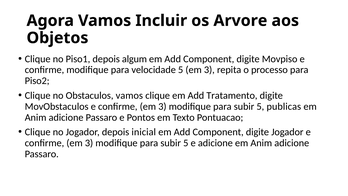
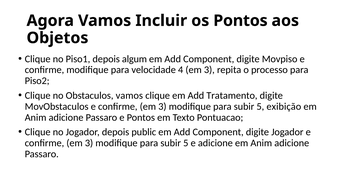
os Arvore: Arvore -> Pontos
velocidade 5: 5 -> 4
publicas: publicas -> exibição
inicial: inicial -> public
